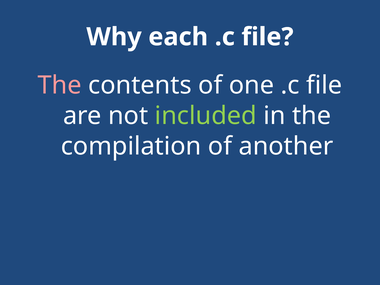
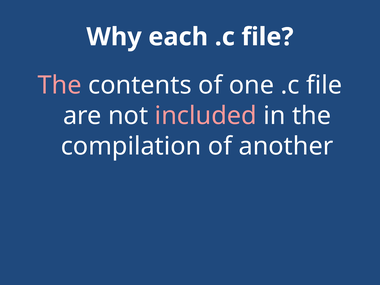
included colour: light green -> pink
